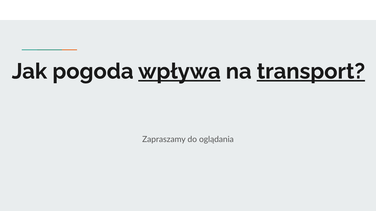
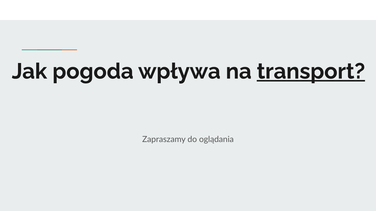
wpływa underline: present -> none
